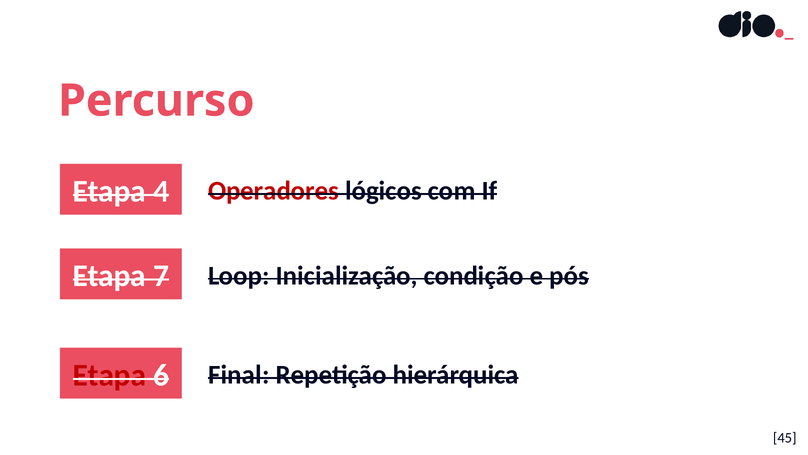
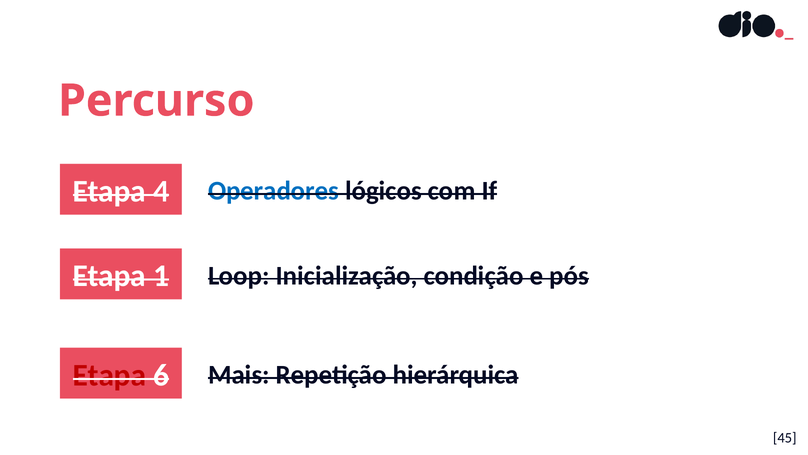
Operadores colour: red -> blue
7: 7 -> 1
Final: Final -> Mais
